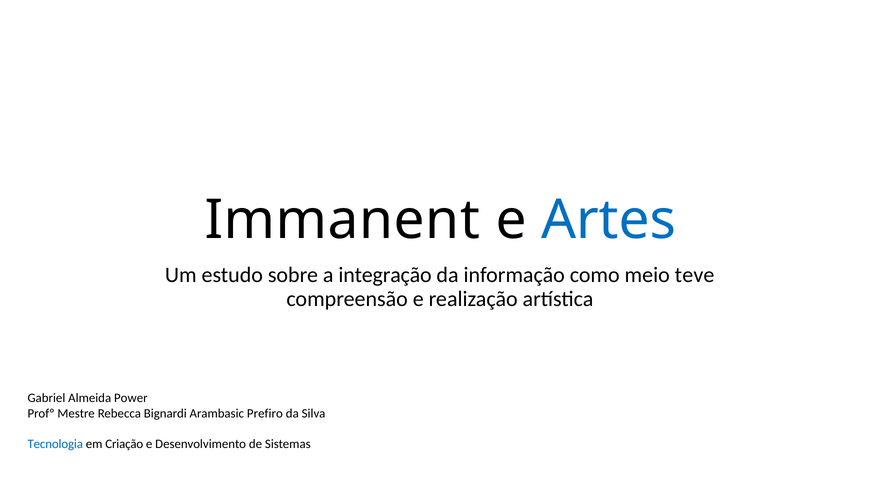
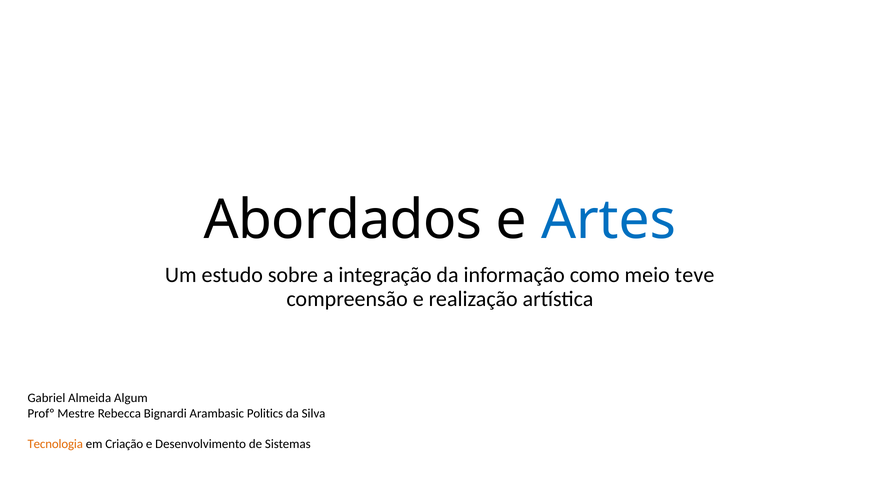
Immanent: Immanent -> Abordados
Power: Power -> Algum
Prefiro: Prefiro -> Politics
Tecnologia colour: blue -> orange
